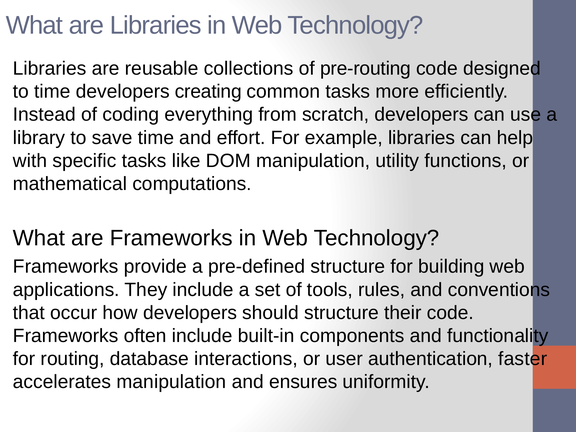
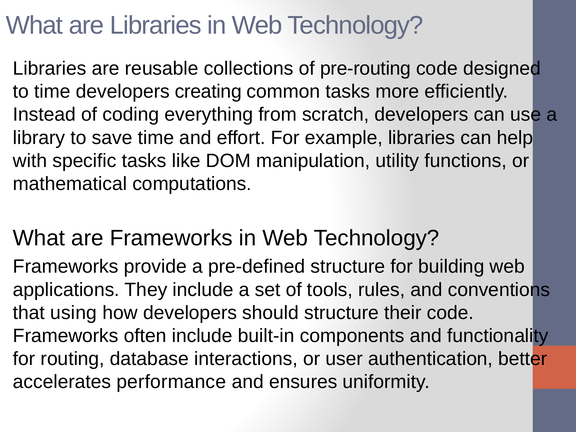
occur: occur -> using
faster: faster -> better
accelerates manipulation: manipulation -> performance
